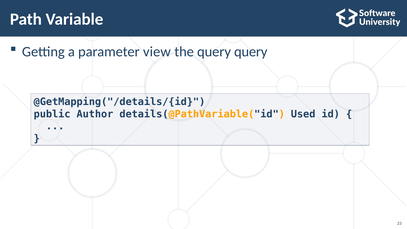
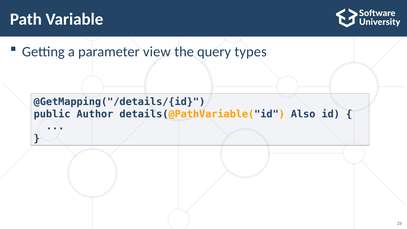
query query: query -> types
Used: Used -> Also
